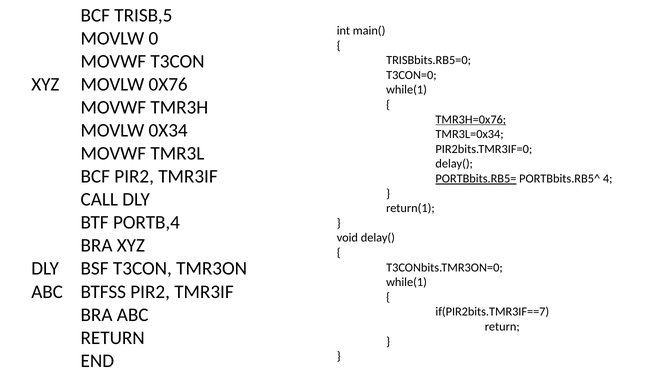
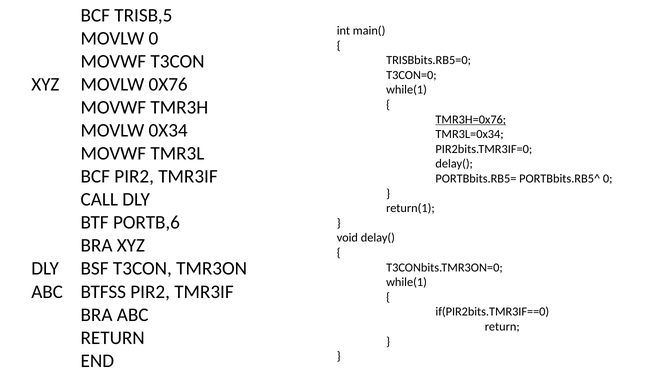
PORTBbits.RB5= underline: present -> none
PORTBbits.RB5^ 4: 4 -> 0
PORTB,4: PORTB,4 -> PORTB,6
if(PIR2bits.TMR3IF==7: if(PIR2bits.TMR3IF==7 -> if(PIR2bits.TMR3IF==0
